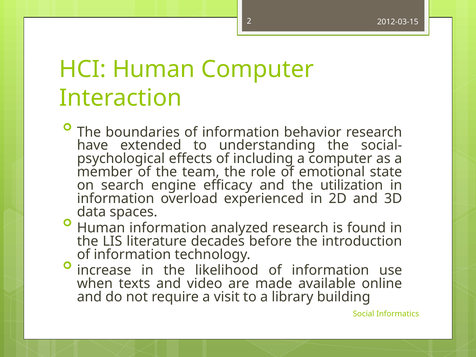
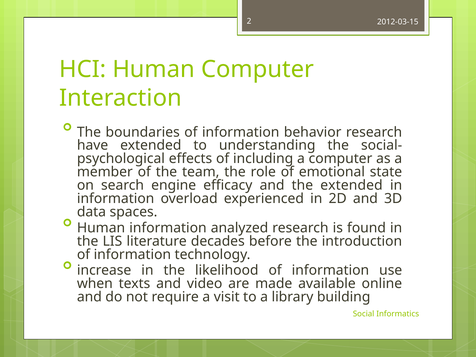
the utilization: utilization -> extended
